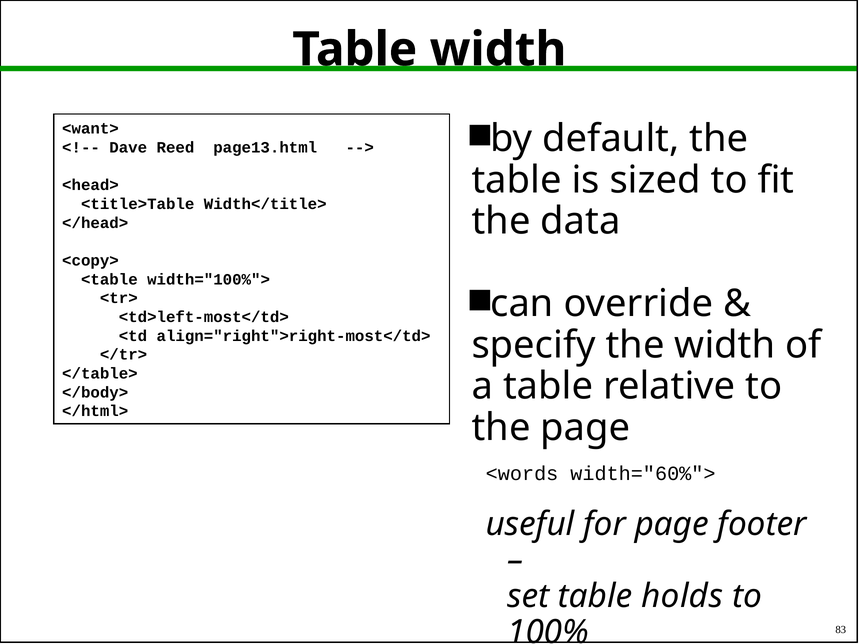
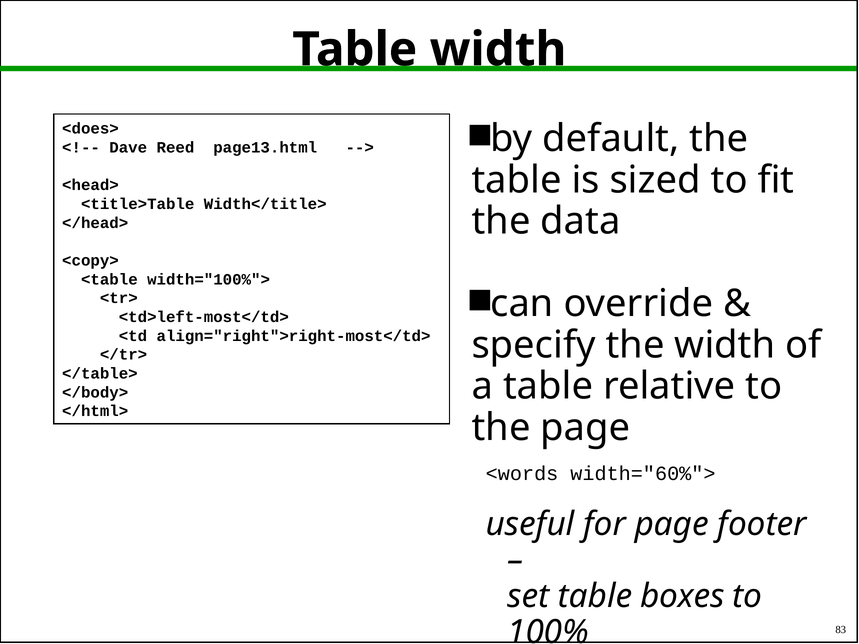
<want>: <want> -> <does>
holds: holds -> boxes
